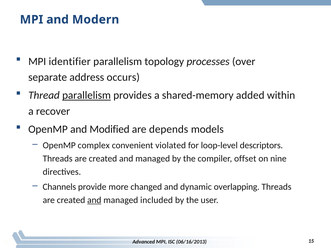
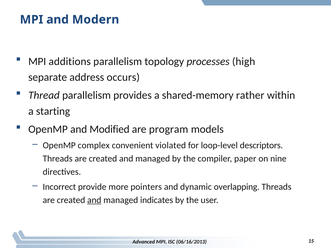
identifier: identifier -> additions
over: over -> high
parallelism at (87, 95) underline: present -> none
added: added -> rather
recover: recover -> starting
depends: depends -> program
offset: offset -> paper
Channels: Channels -> Incorrect
changed: changed -> pointers
included: included -> indicates
